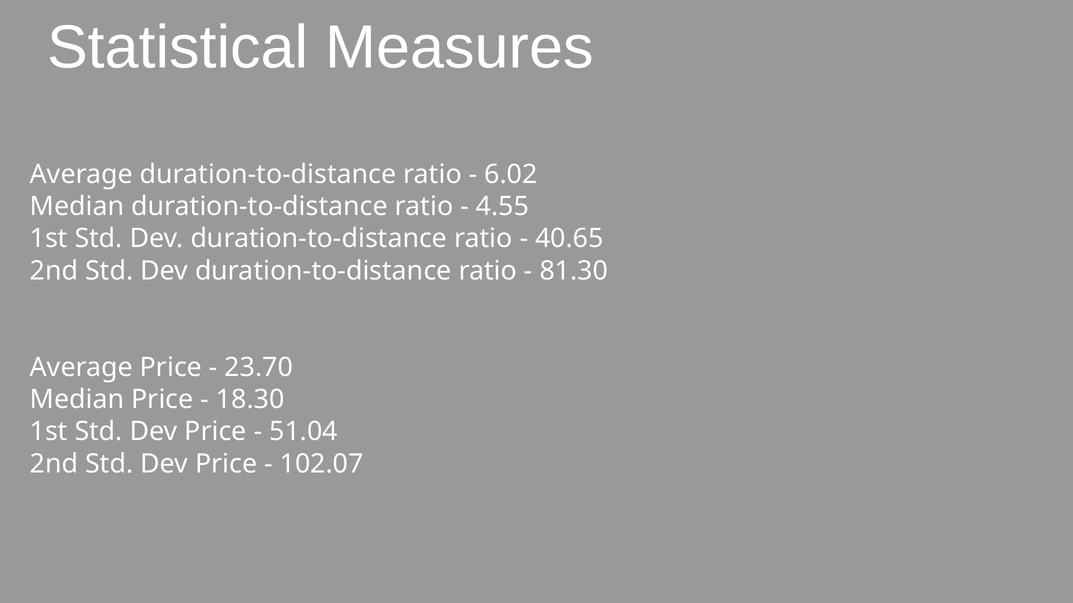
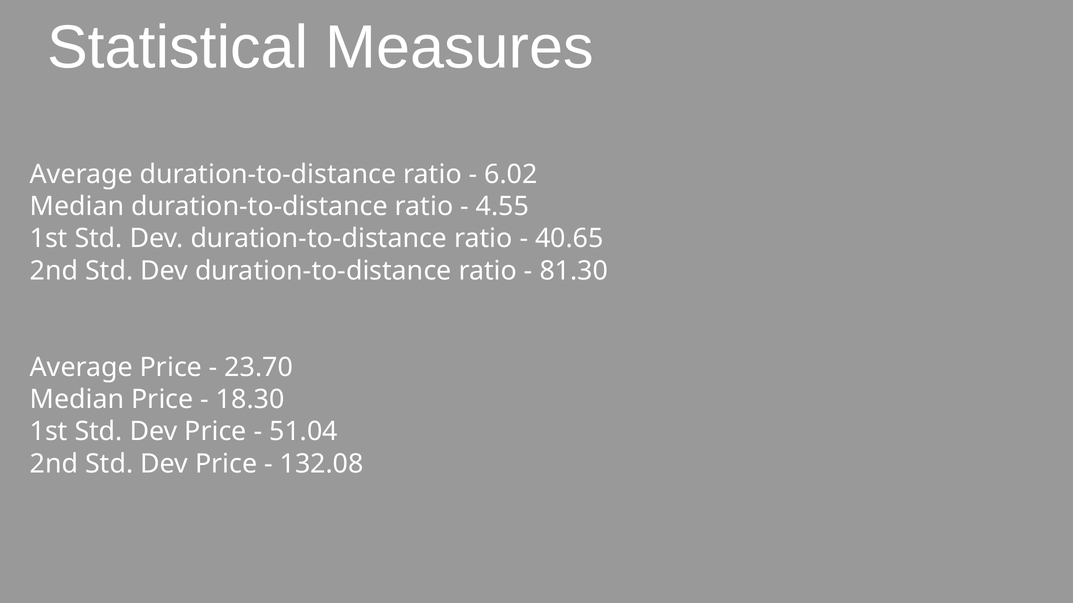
102.07: 102.07 -> 132.08
